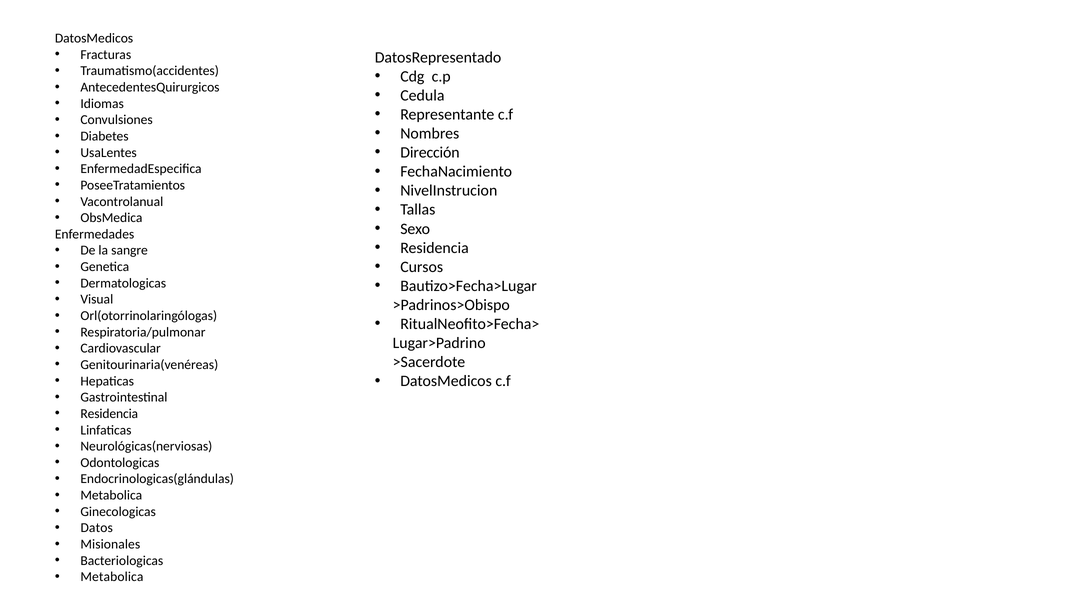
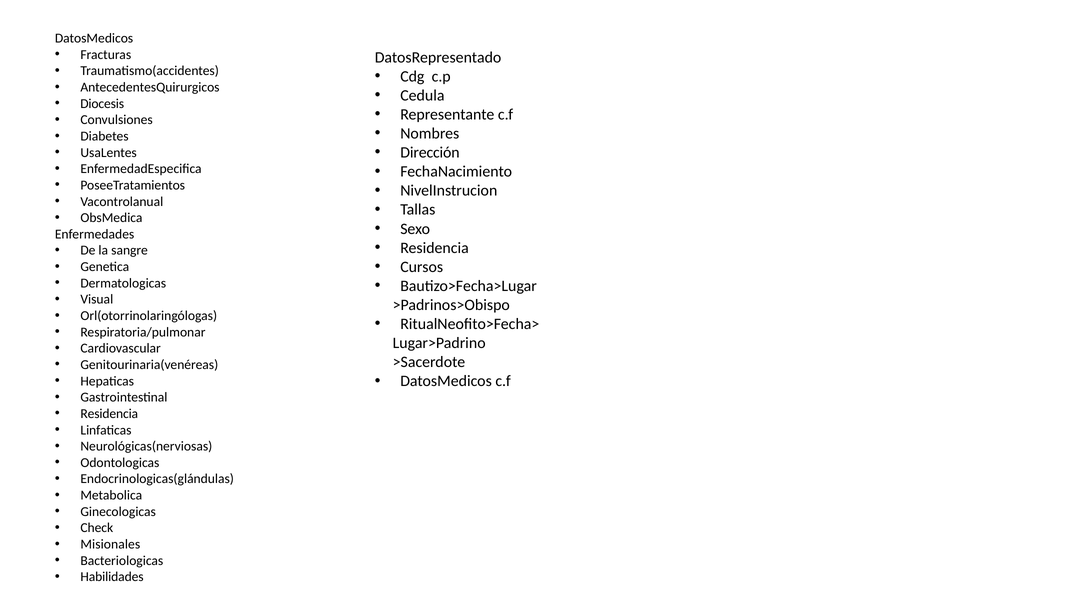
Idiomas: Idiomas -> Diocesis
Datos: Datos -> Check
Metabolica at (112, 576): Metabolica -> Habilidades
